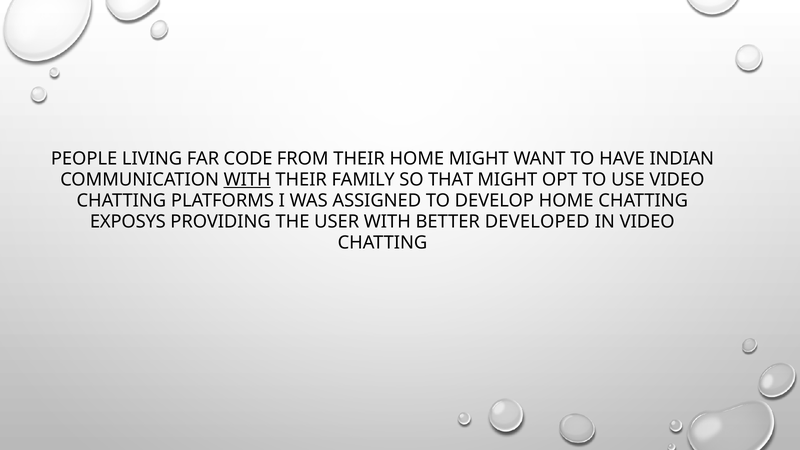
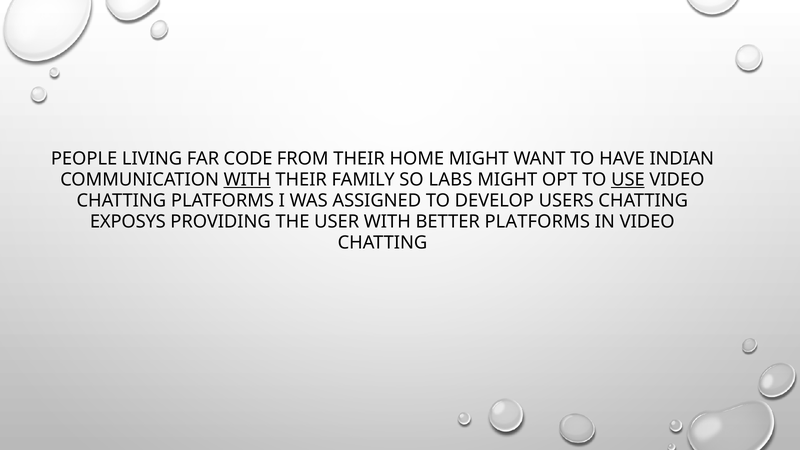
THAT: THAT -> LABS
USE underline: none -> present
DEVELOP HOME: HOME -> USERS
BETTER DEVELOPED: DEVELOPED -> PLATFORMS
